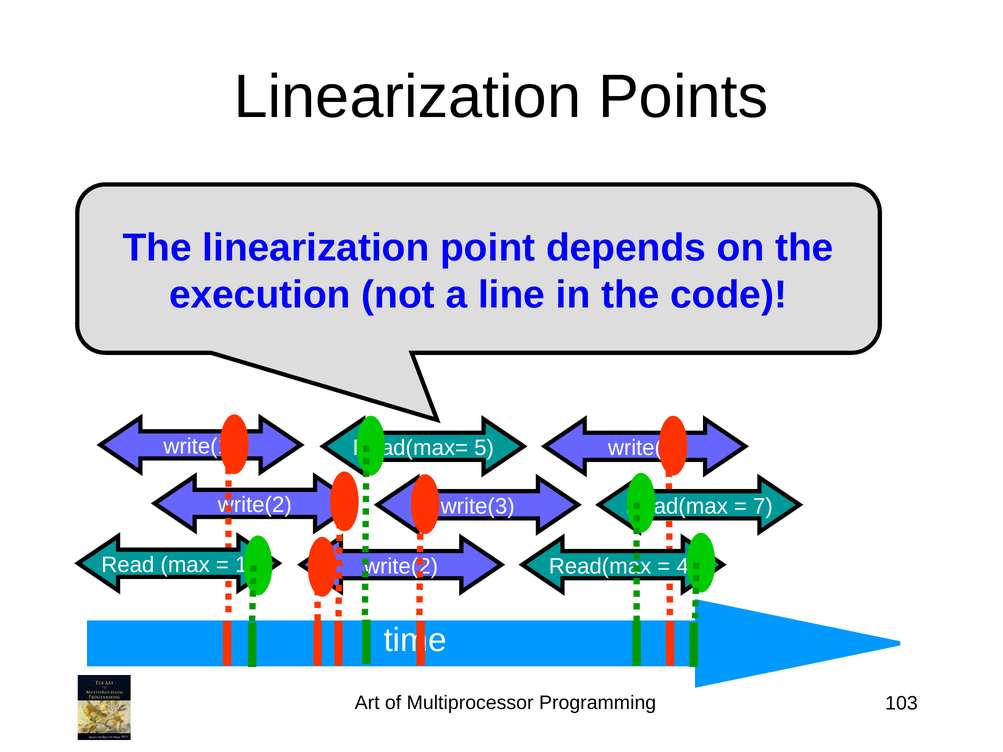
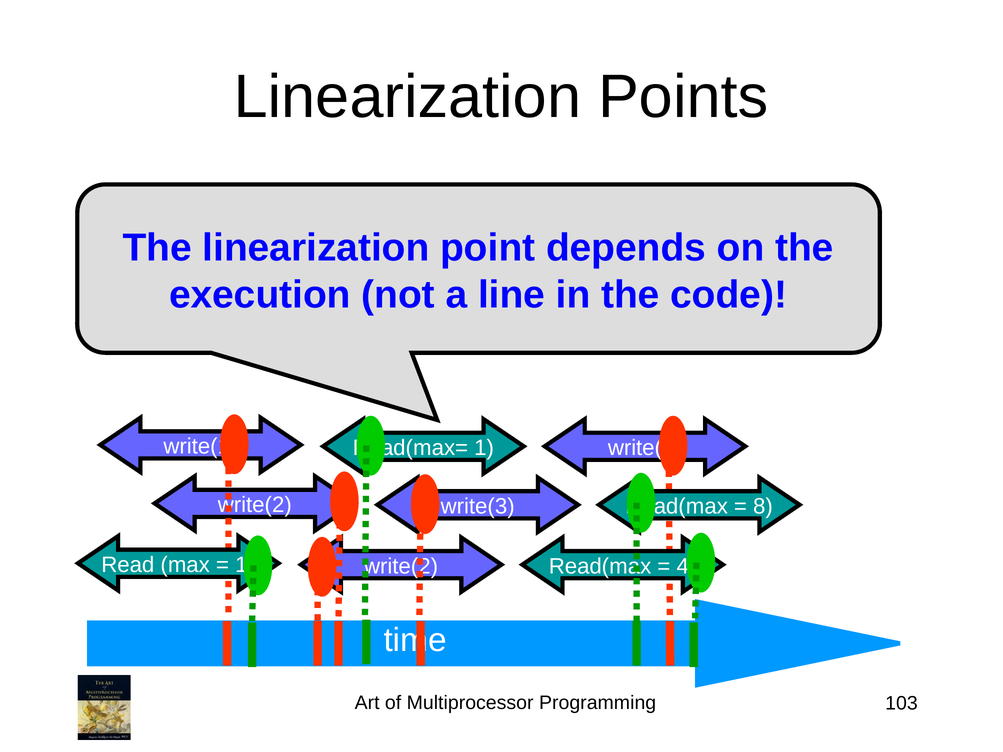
5 at (484, 448): 5 -> 1
7: 7 -> 8
